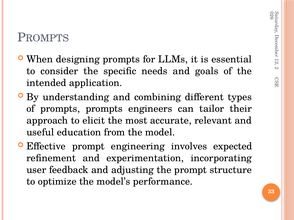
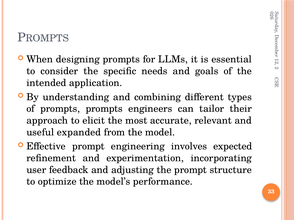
education: education -> expanded
